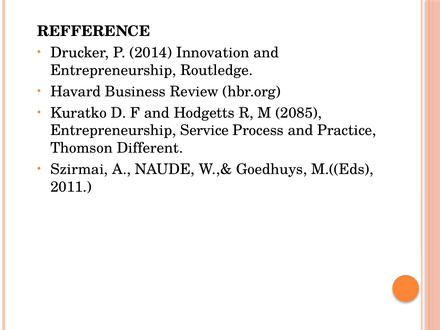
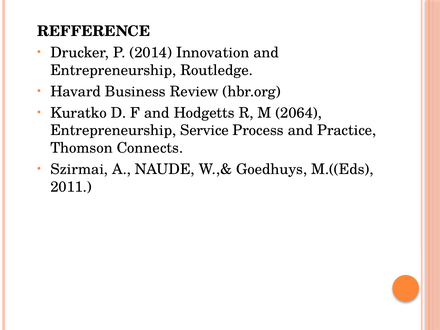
2085: 2085 -> 2064
Different: Different -> Connects
